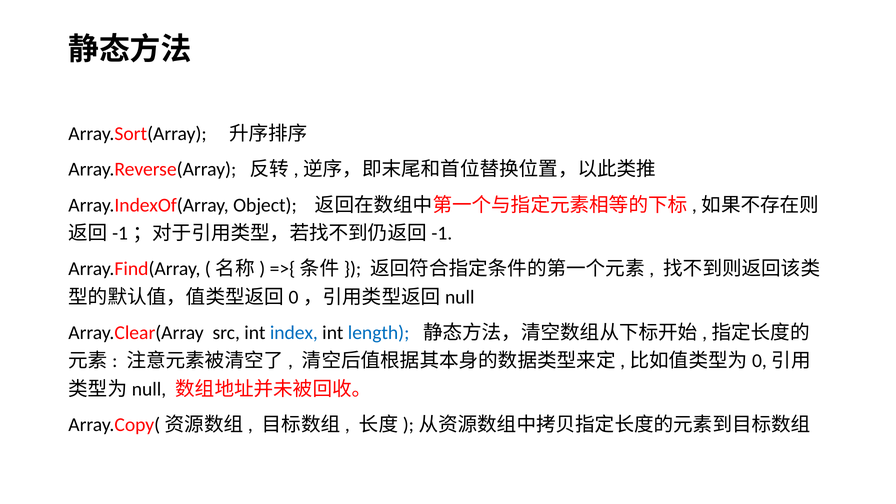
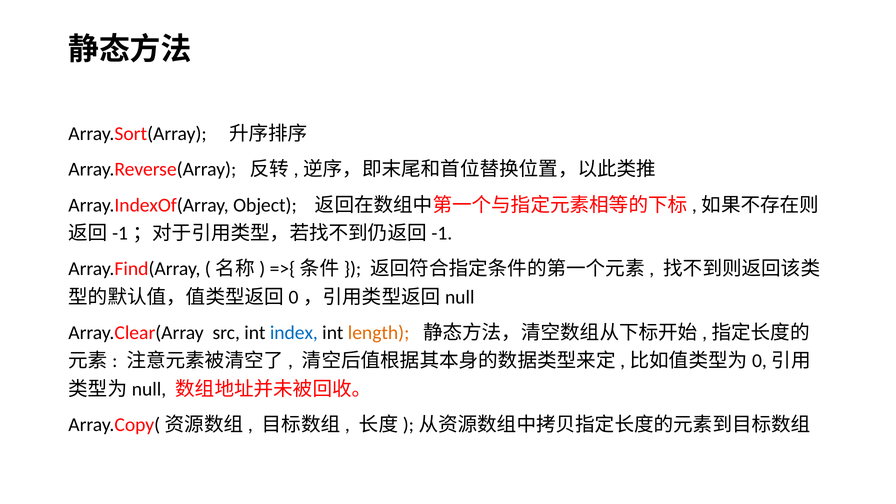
length colour: blue -> orange
